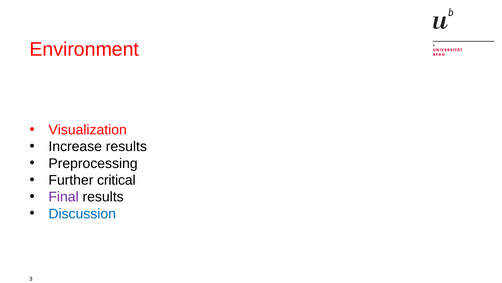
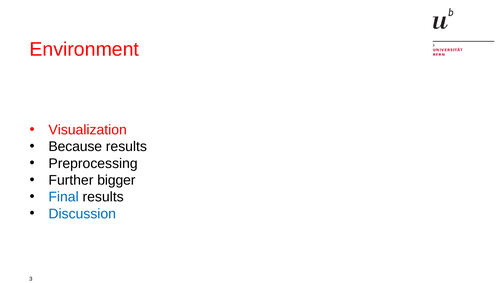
Increase: Increase -> Because
critical: critical -> bigger
Final colour: purple -> blue
